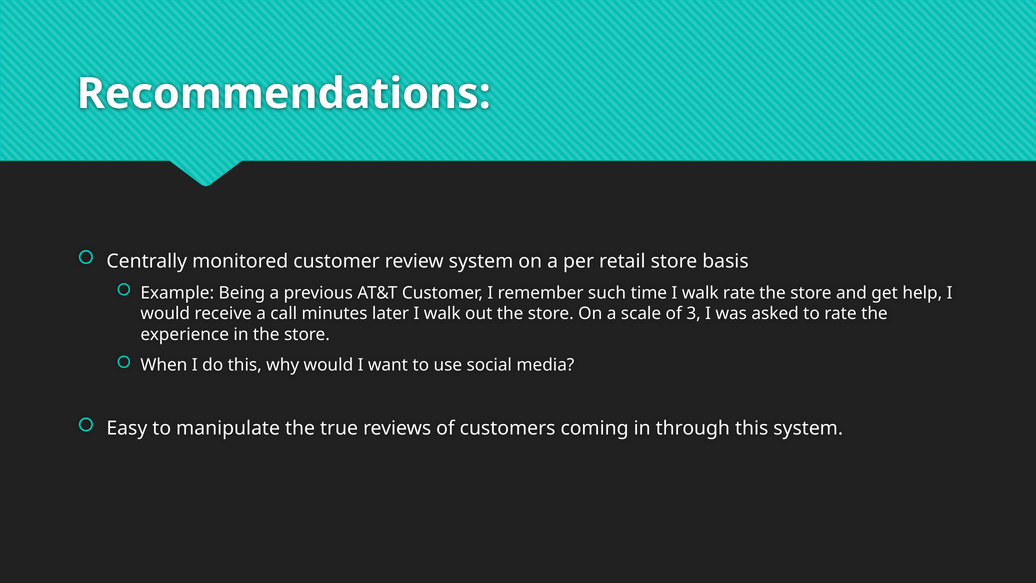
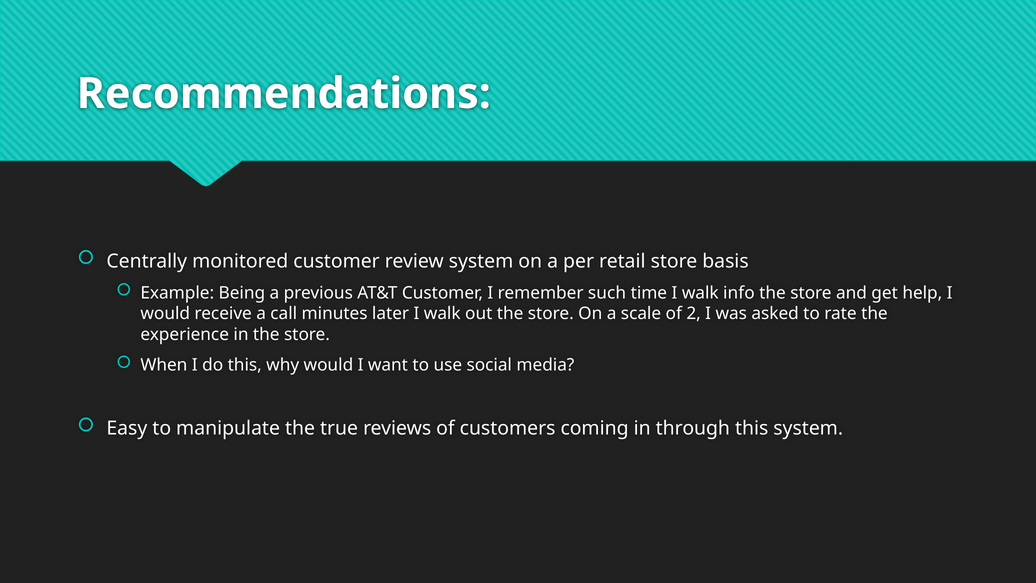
walk rate: rate -> info
3: 3 -> 2
